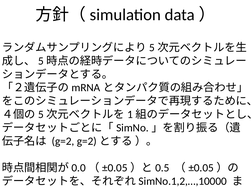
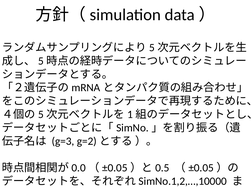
g=2: g=2 -> g=3
